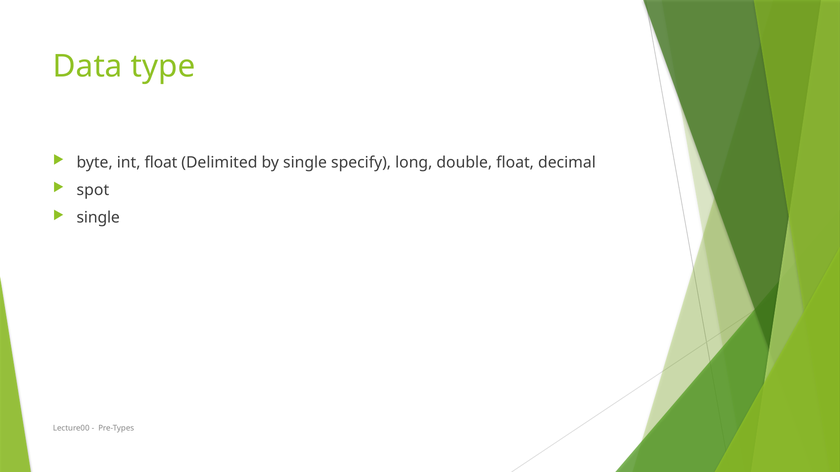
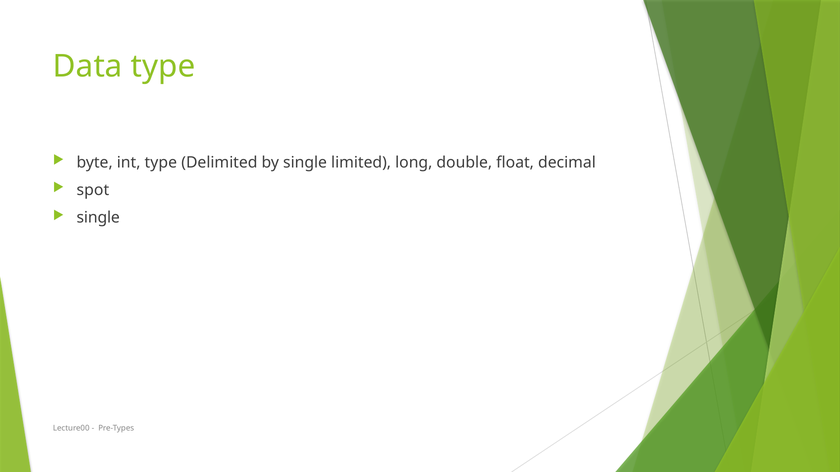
int float: float -> type
specify: specify -> limited
